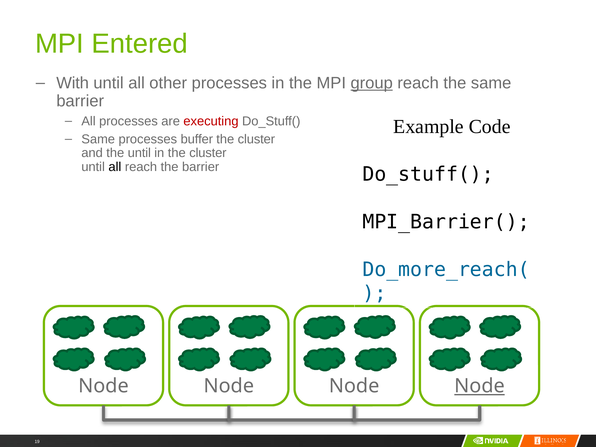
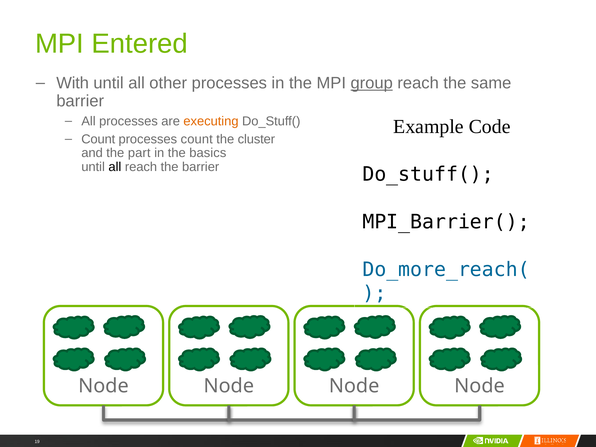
executing colour: red -> orange
Same at (98, 139): Same -> Count
processes buffer: buffer -> count
the until: until -> part
in the cluster: cluster -> basics
Node at (479, 386) underline: present -> none
